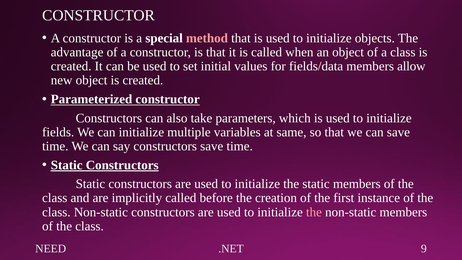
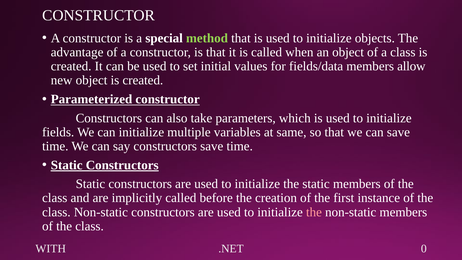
method colour: pink -> light green
NEED: NEED -> WITH
9: 9 -> 0
